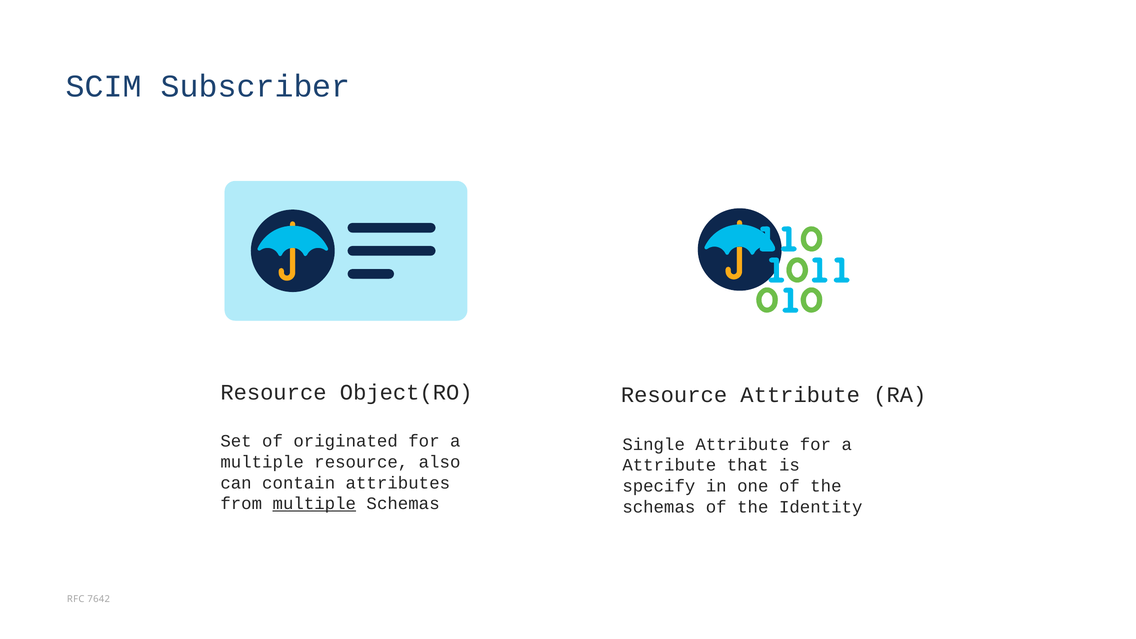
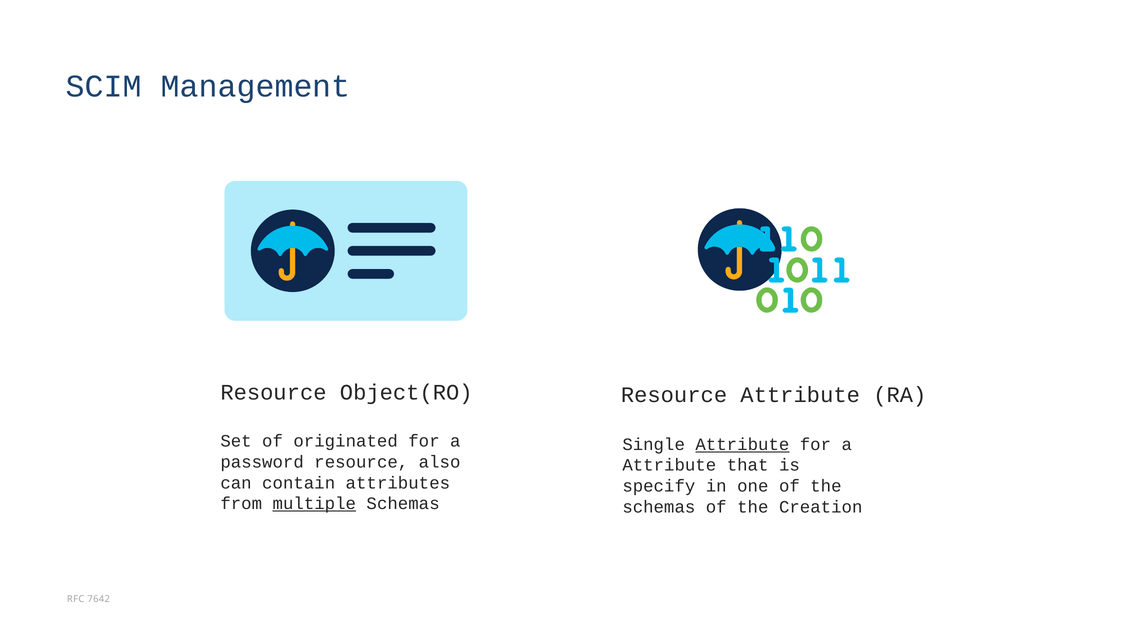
Subscriber: Subscriber -> Management
Attribute at (742, 444) underline: none -> present
multiple at (262, 462): multiple -> password
Identity: Identity -> Creation
